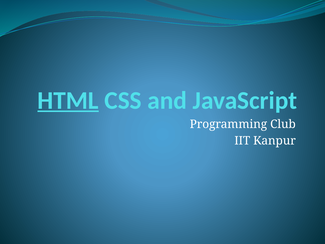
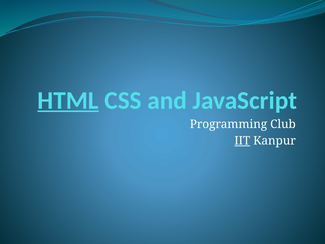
IIT underline: none -> present
